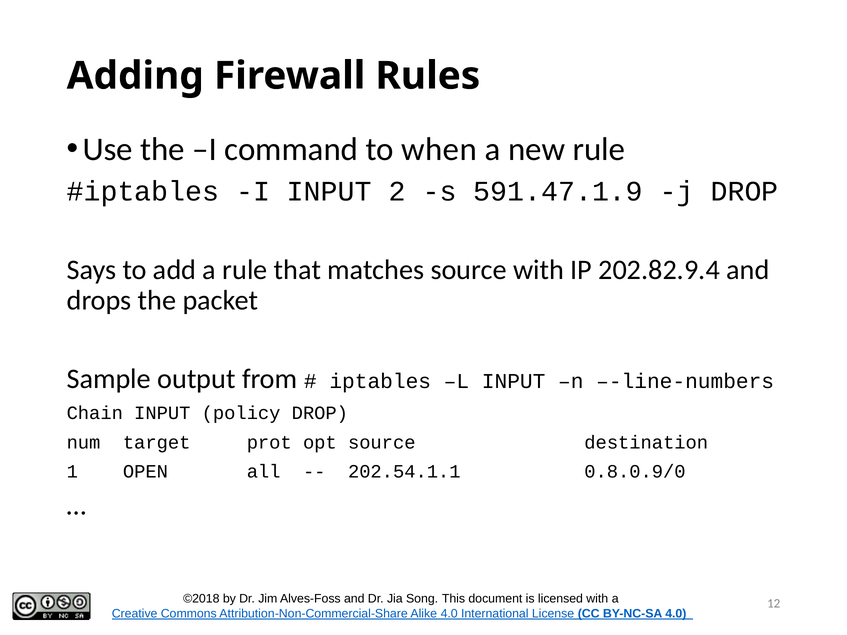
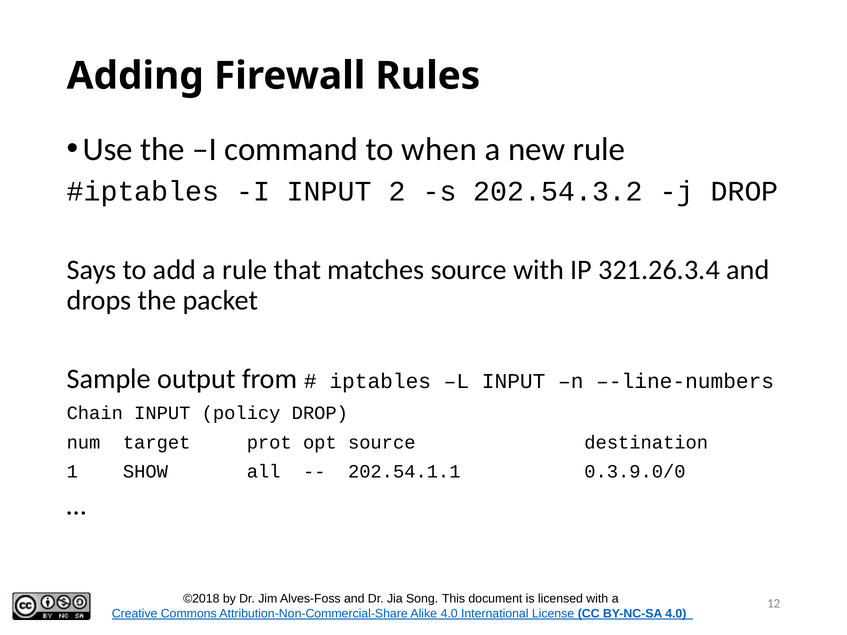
591.47.1.9: 591.47.1.9 -> 202.54.3.2
202.82.9.4: 202.82.9.4 -> 321.26.3.4
OPEN: OPEN -> SHOW
0.8.0.9/0: 0.8.0.9/0 -> 0.3.9.0/0
